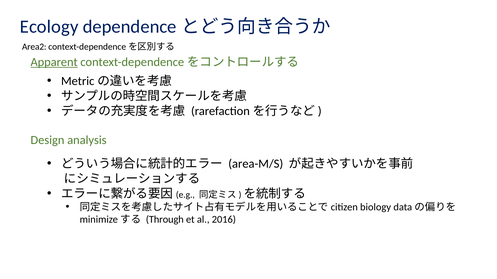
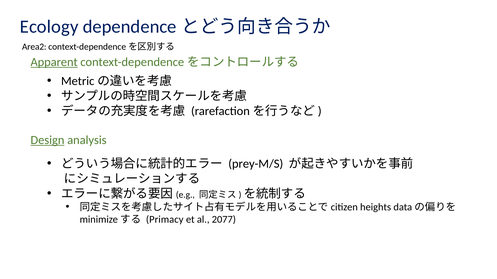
Design underline: none -> present
area-M/S: area-M/S -> prey-M/S
biology: biology -> heights
Through: Through -> Primacy
2016: 2016 -> 2077
